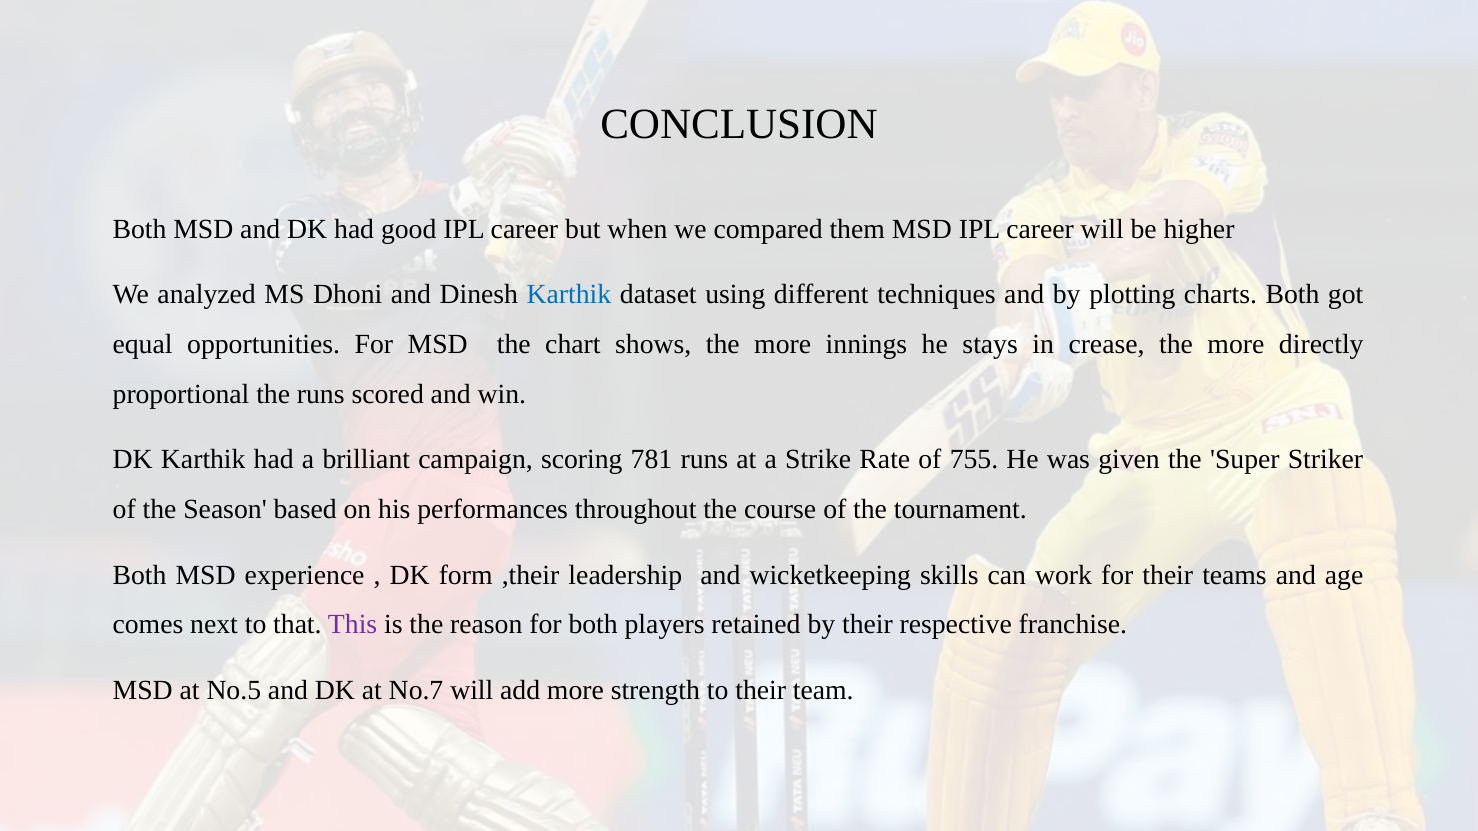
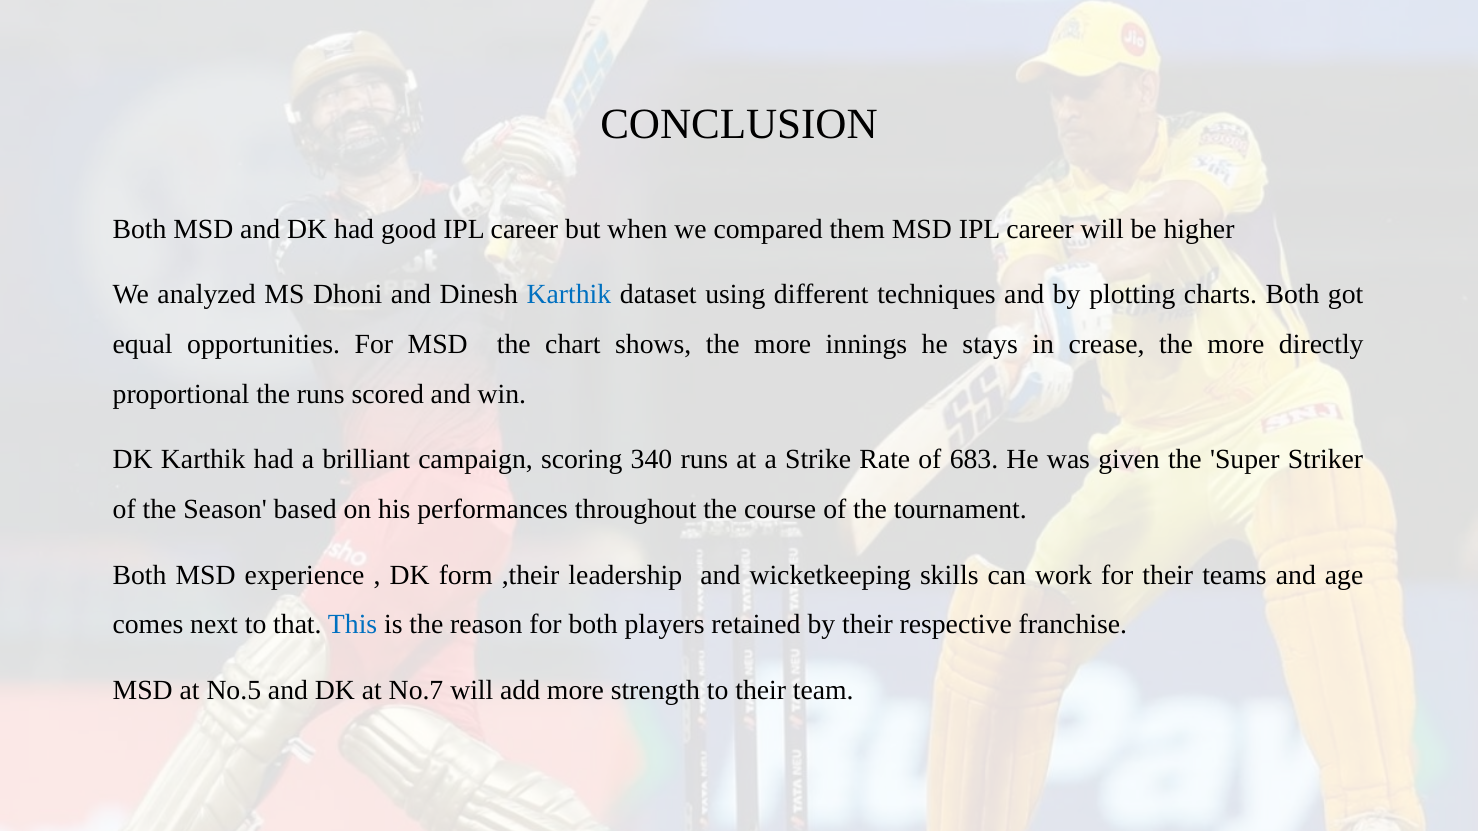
781: 781 -> 340
755: 755 -> 683
This colour: purple -> blue
